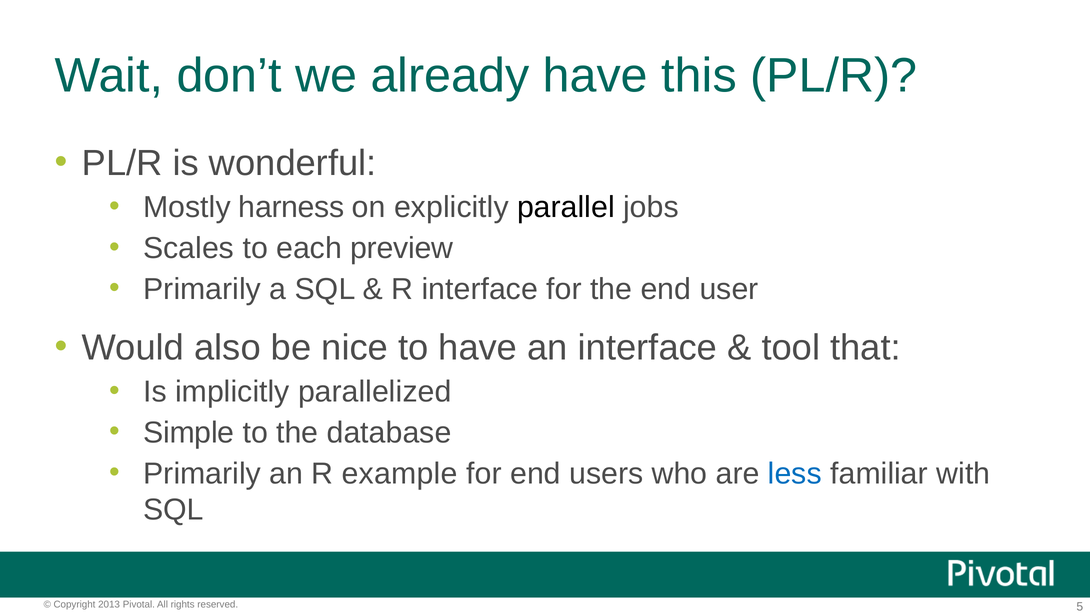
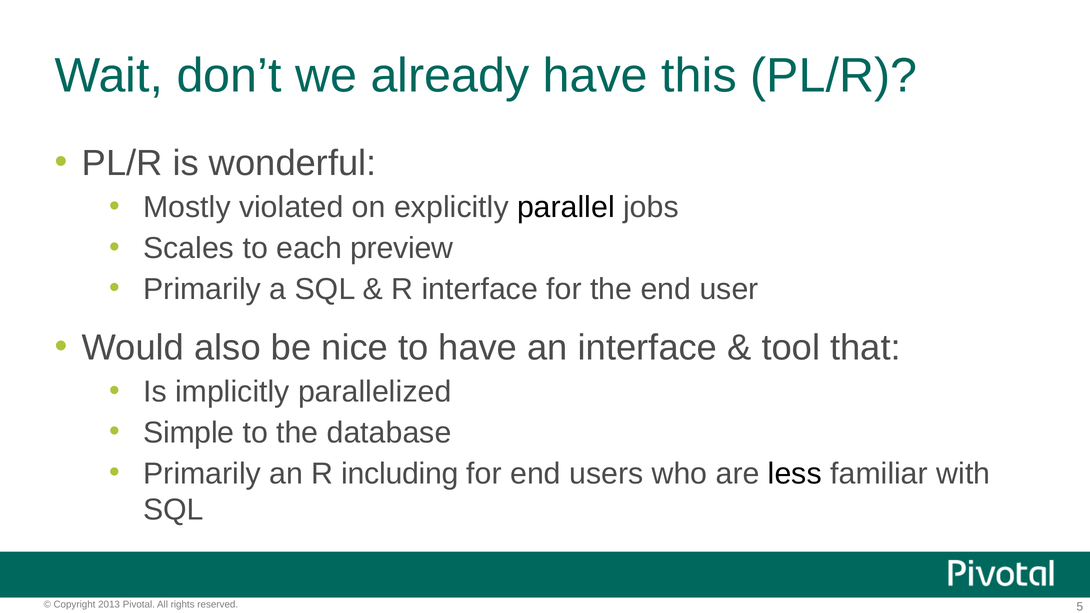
harness: harness -> violated
example: example -> including
less colour: blue -> black
